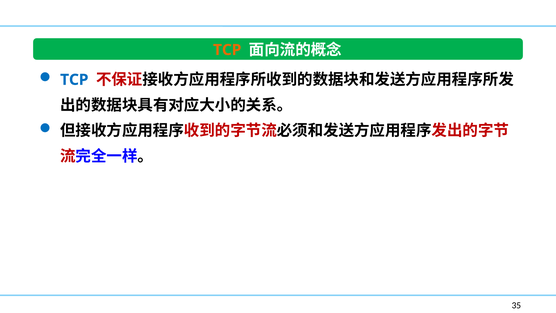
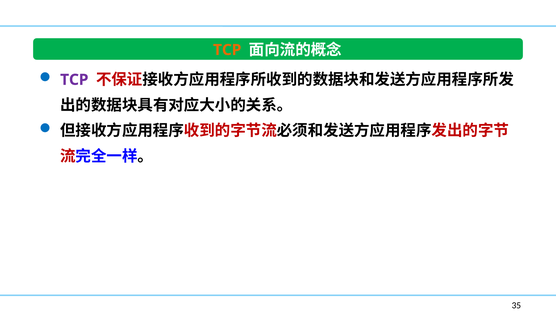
TCP at (74, 80) colour: blue -> purple
